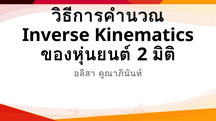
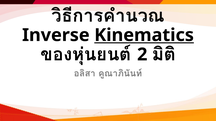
Kinematics underline: none -> present
